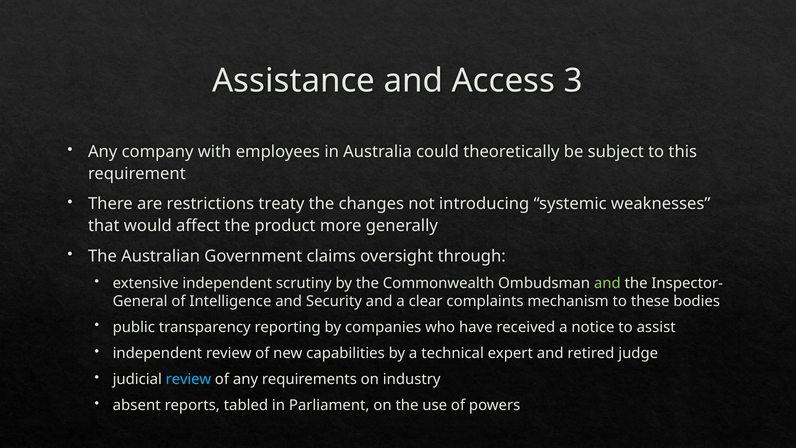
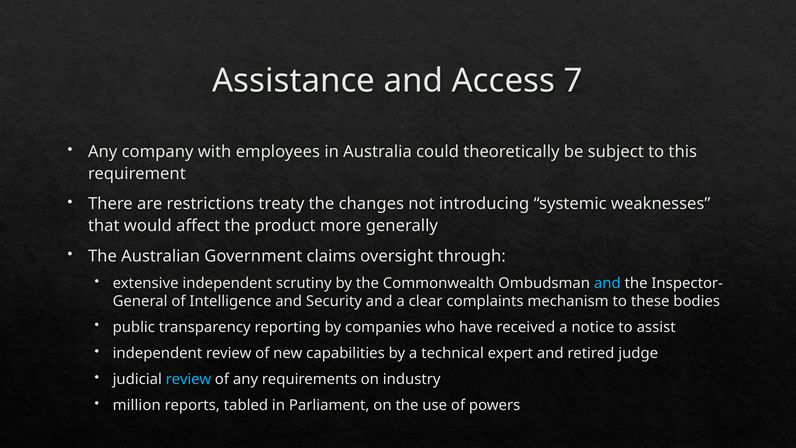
3: 3 -> 7
and at (607, 283) colour: light green -> light blue
absent: absent -> million
